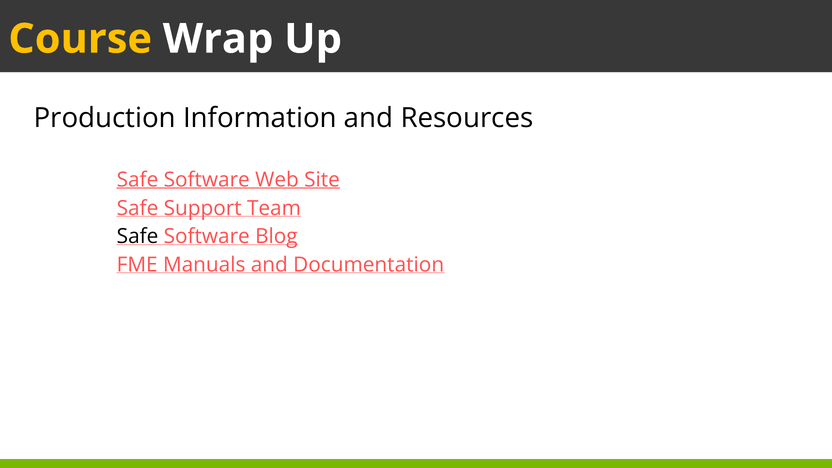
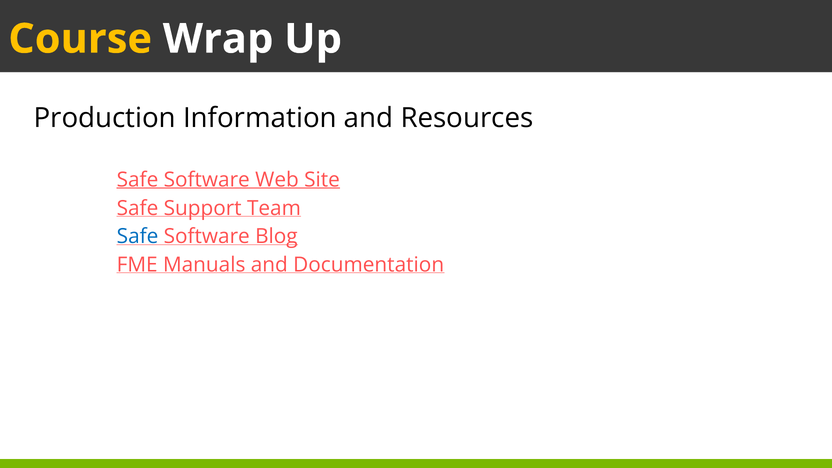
Safe at (138, 236) colour: black -> blue
